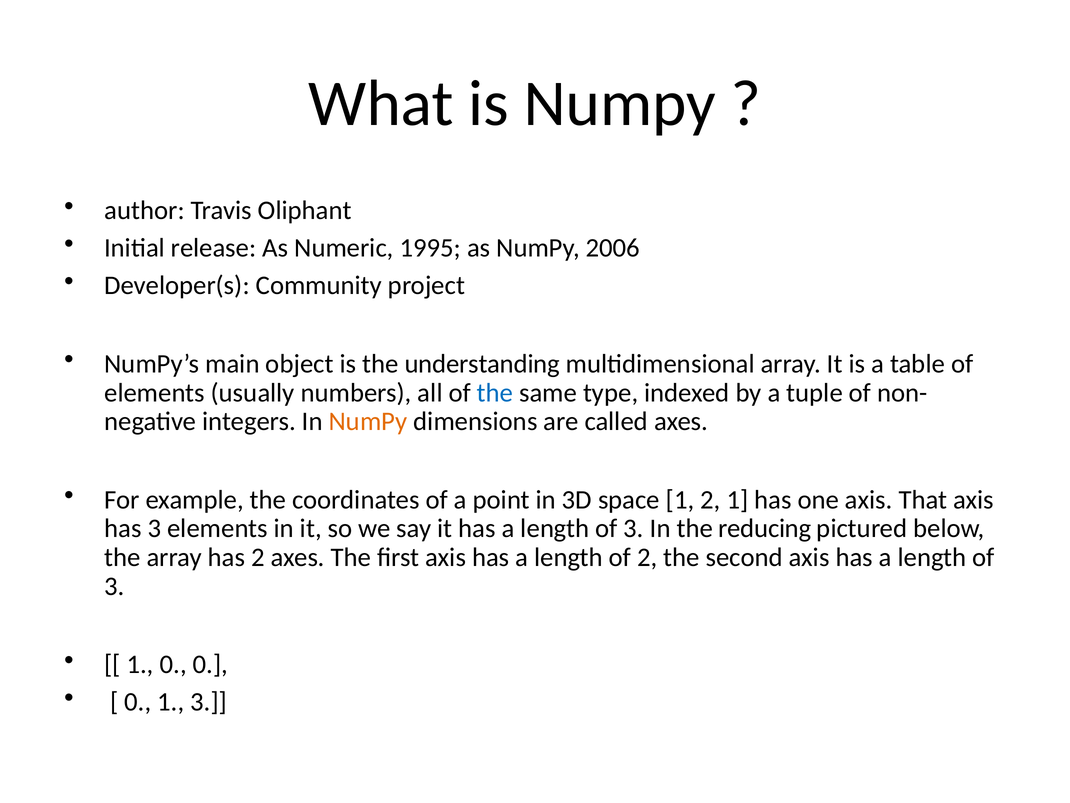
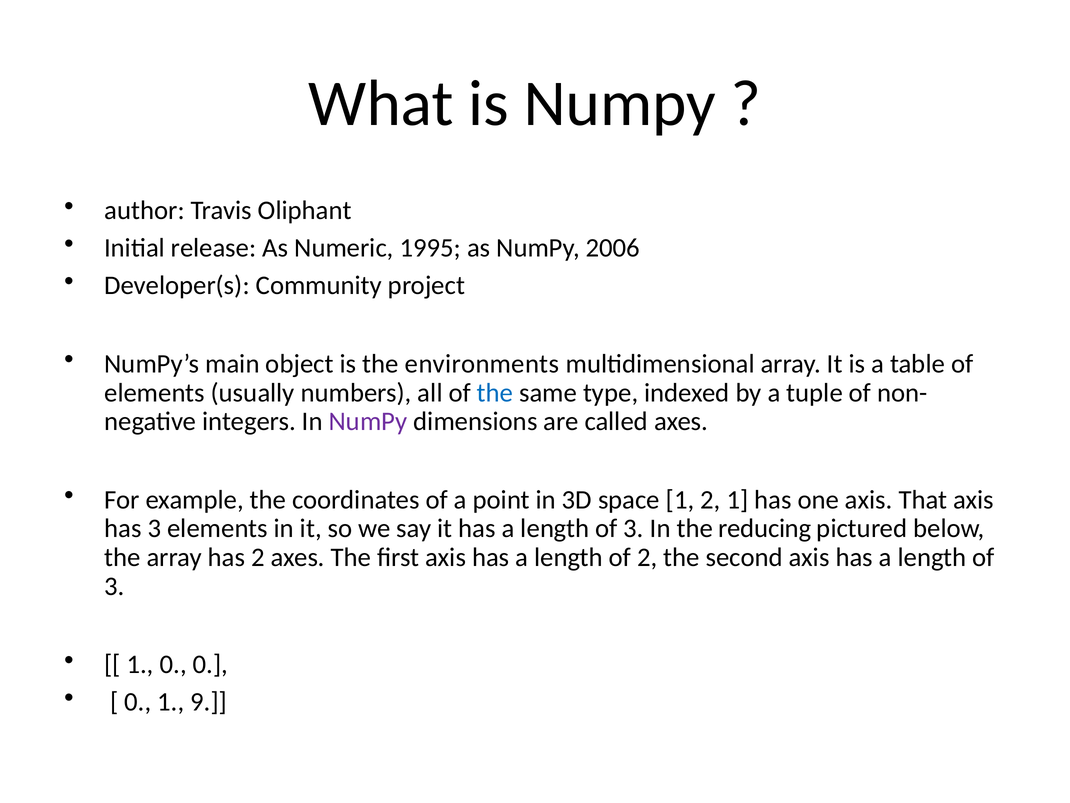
understanding: understanding -> environments
NumPy at (368, 421) colour: orange -> purple
1 3: 3 -> 9
